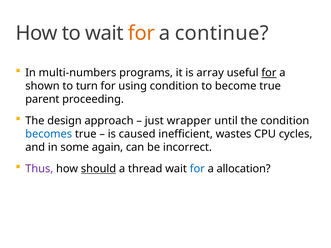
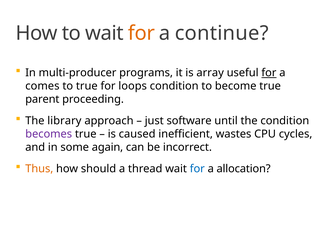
multi-numbers: multi-numbers -> multi-producer
shown: shown -> comes
to turn: turn -> true
using: using -> loops
design: design -> library
wrapper: wrapper -> software
becomes colour: blue -> purple
Thus colour: purple -> orange
should underline: present -> none
